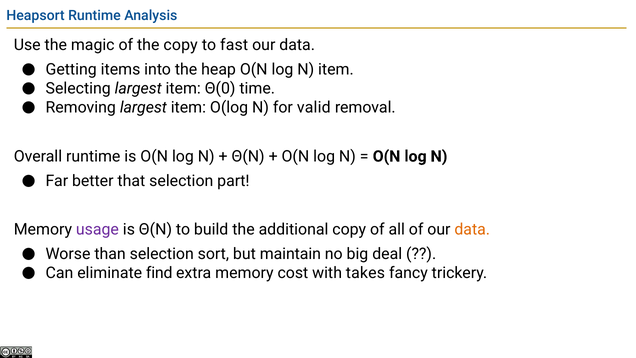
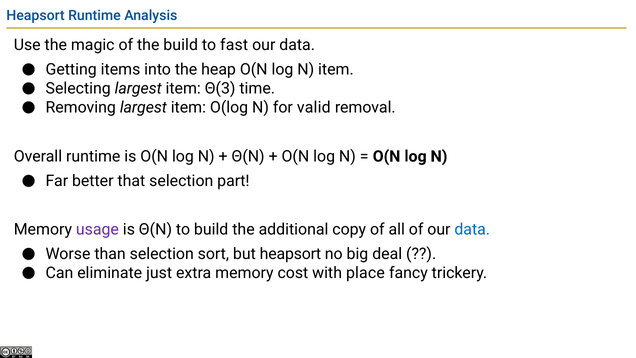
the copy: copy -> build
Θ(0: Θ(0 -> Θ(3
data at (472, 229) colour: orange -> blue
but maintain: maintain -> heapsort
find: find -> just
takes: takes -> place
